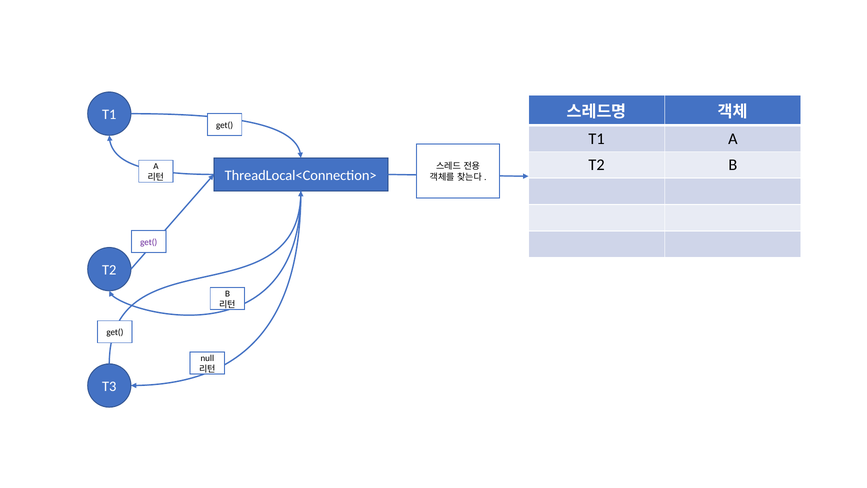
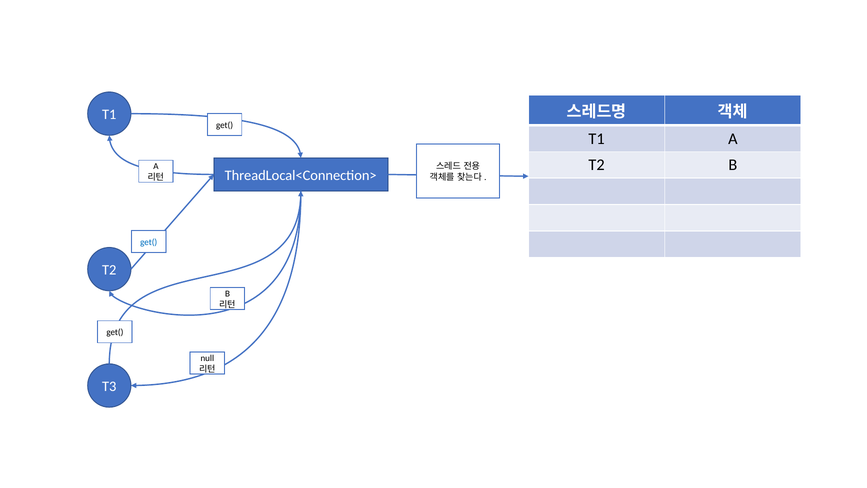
get( at (149, 242) colour: purple -> blue
